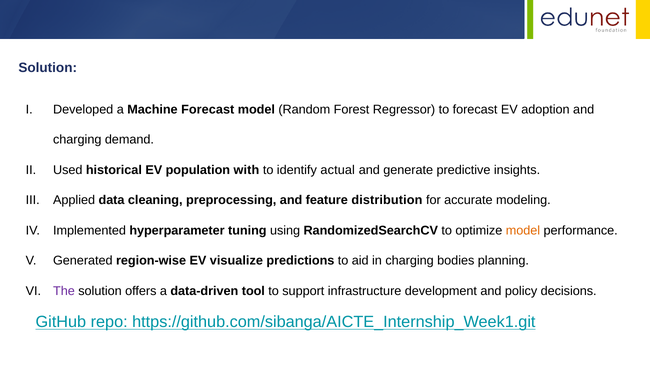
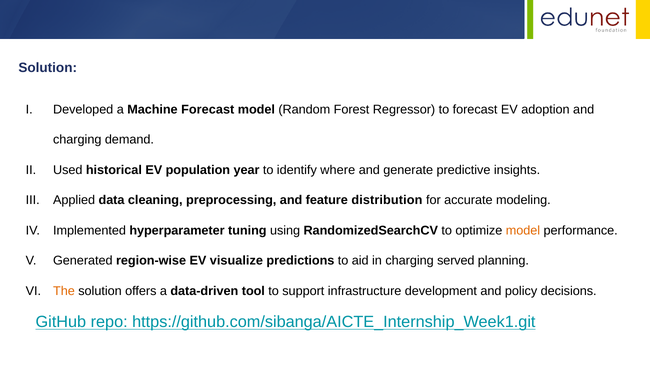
with: with -> year
actual: actual -> where
bodies: bodies -> served
The colour: purple -> orange
